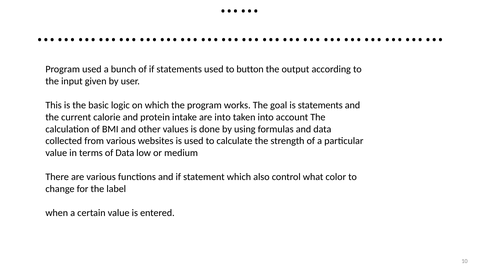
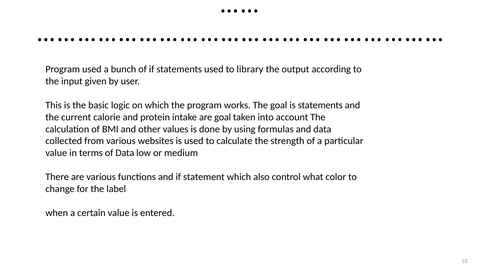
button: button -> library
are into: into -> goal
